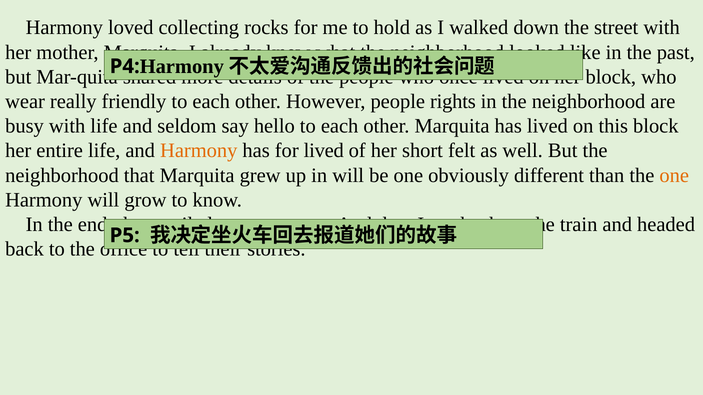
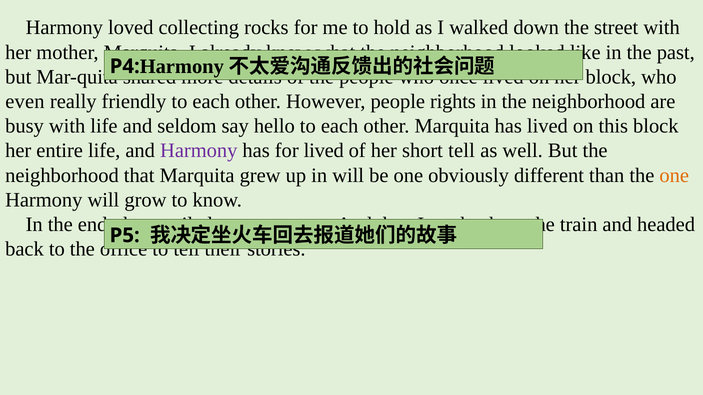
wear: wear -> even
Harmony at (199, 151) colour: orange -> purple
short felt: felt -> tell
